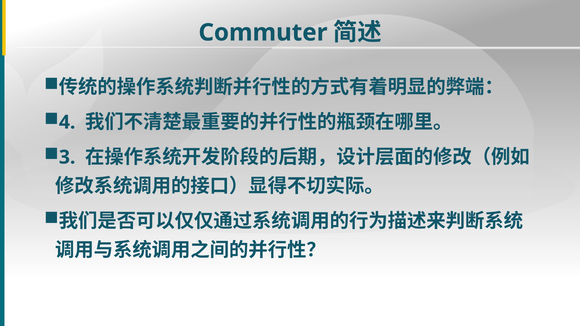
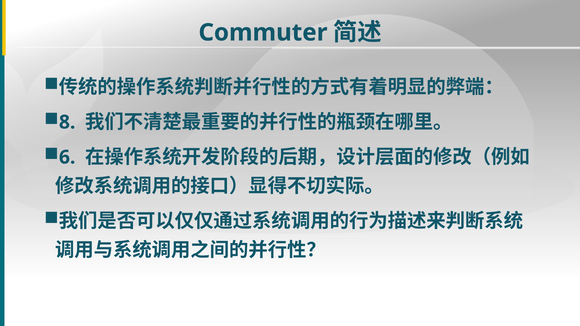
4: 4 -> 8
3: 3 -> 6
